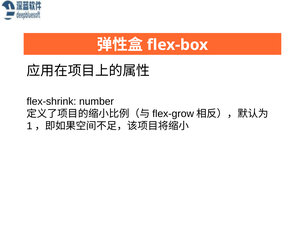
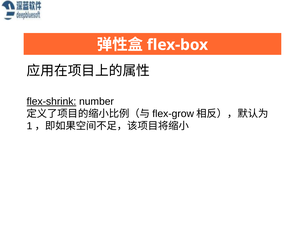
flex-shrink underline: none -> present
